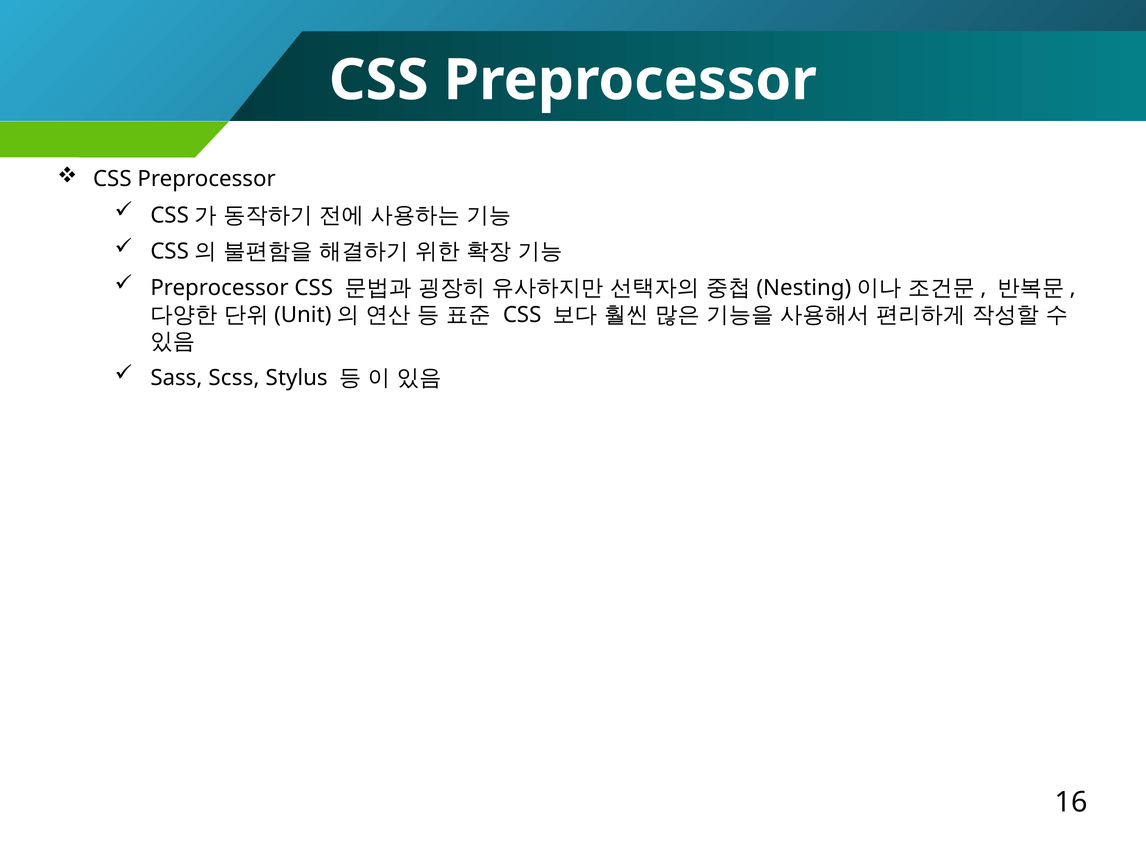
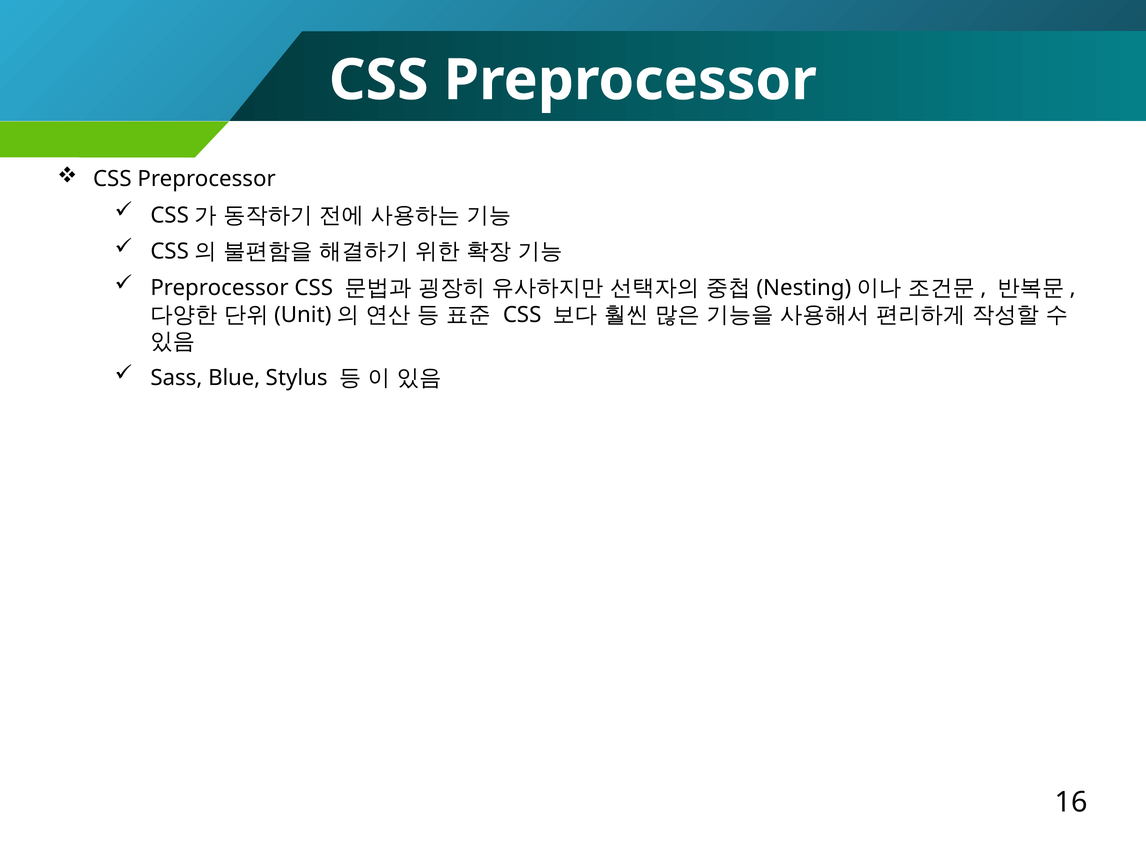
Scss: Scss -> Blue
